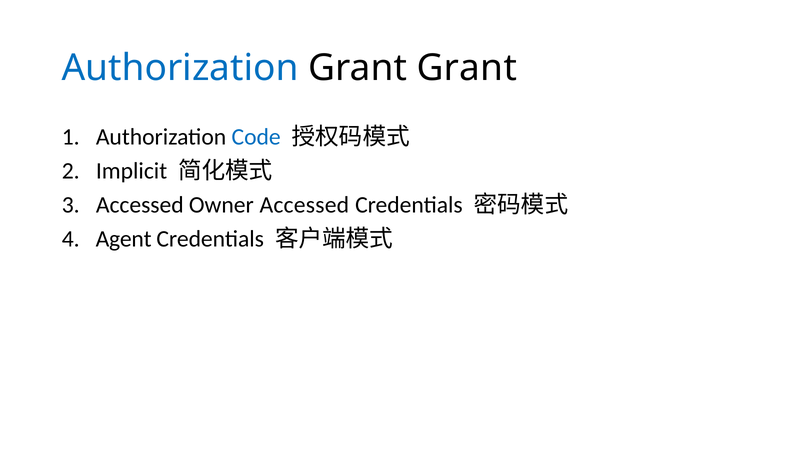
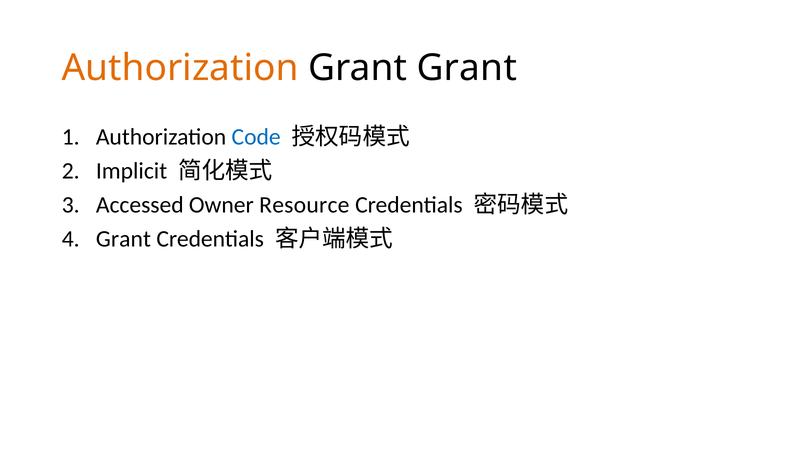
Authorization at (180, 68) colour: blue -> orange
Owner Accessed: Accessed -> Resource
Agent at (124, 239): Agent -> Grant
